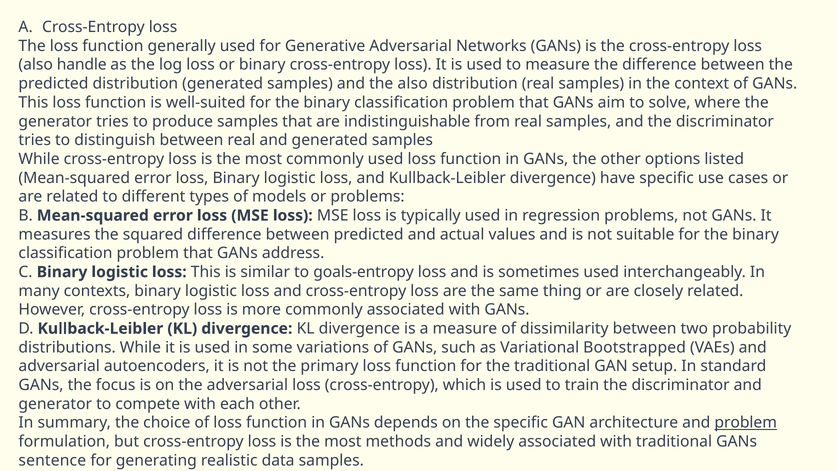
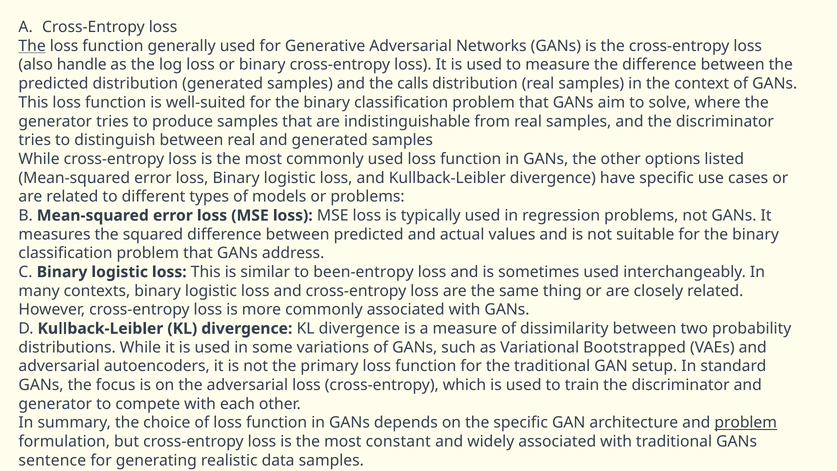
The at (32, 46) underline: none -> present
the also: also -> calls
goals-entropy: goals-entropy -> been-entropy
methods: methods -> constant
